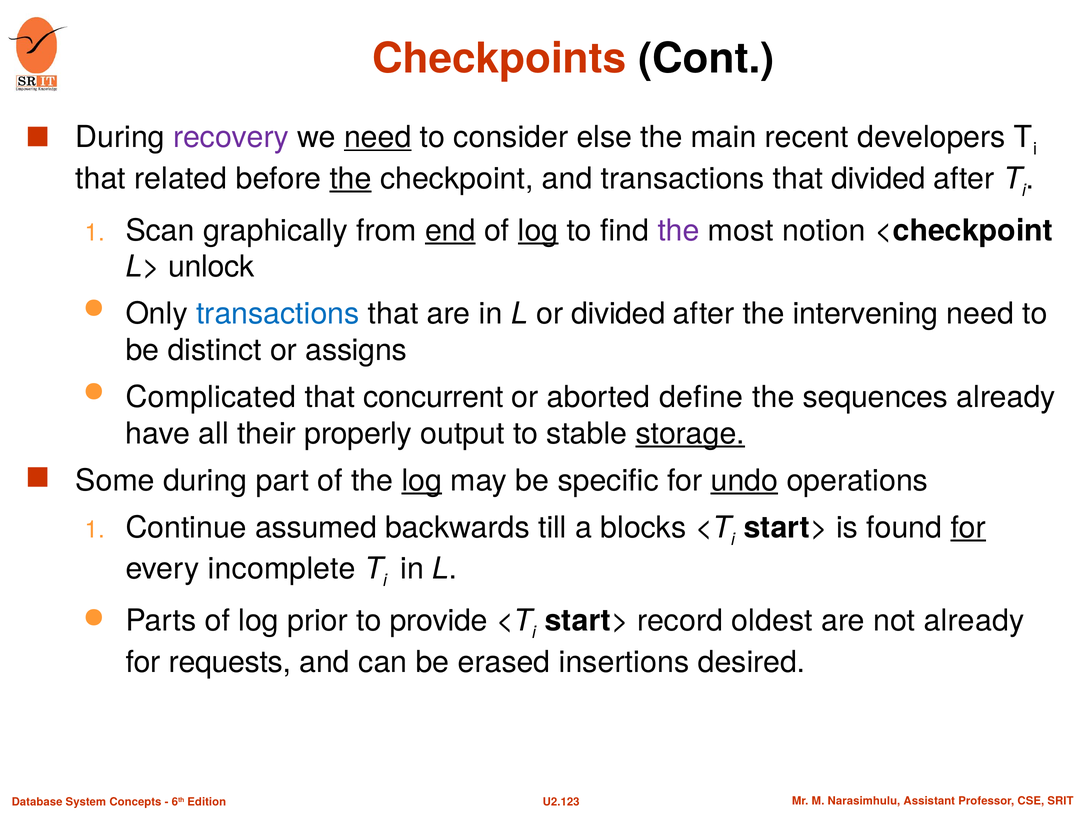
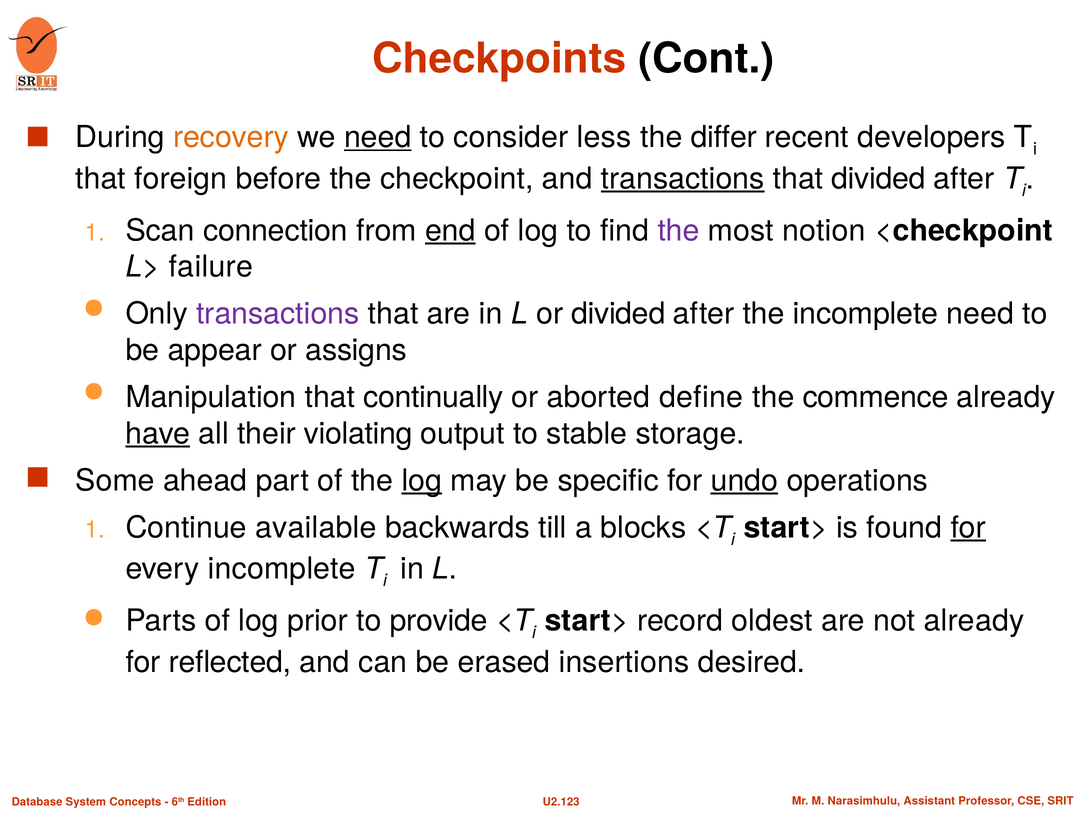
recovery colour: purple -> orange
else: else -> less
main: main -> differ
related: related -> foreign
the at (351, 179) underline: present -> none
transactions at (683, 179) underline: none -> present
graphically: graphically -> connection
log at (538, 231) underline: present -> none
unlock: unlock -> failure
transactions at (278, 314) colour: blue -> purple
the intervening: intervening -> incomplete
distinct: distinct -> appear
Complicated: Complicated -> Manipulation
concurrent: concurrent -> continually
sequences: sequences -> commence
have underline: none -> present
properly: properly -> violating
storage underline: present -> none
Some during: during -> ahead
assumed: assumed -> available
requests: requests -> reflected
